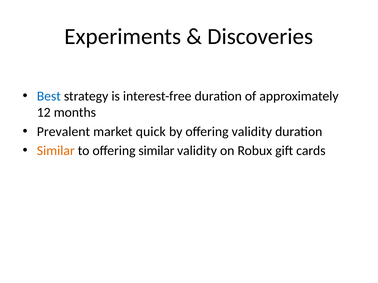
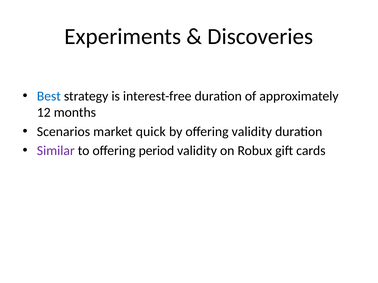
Prevalent: Prevalent -> Scenarios
Similar at (56, 151) colour: orange -> purple
offering similar: similar -> period
